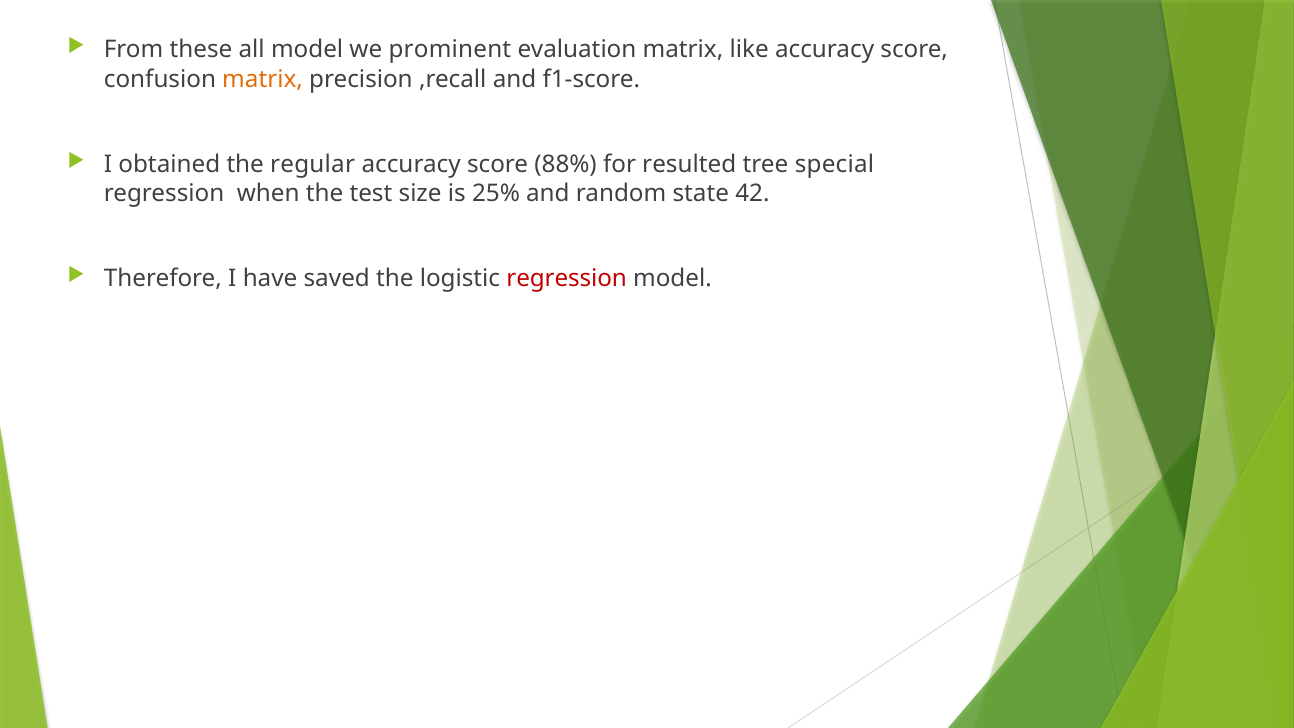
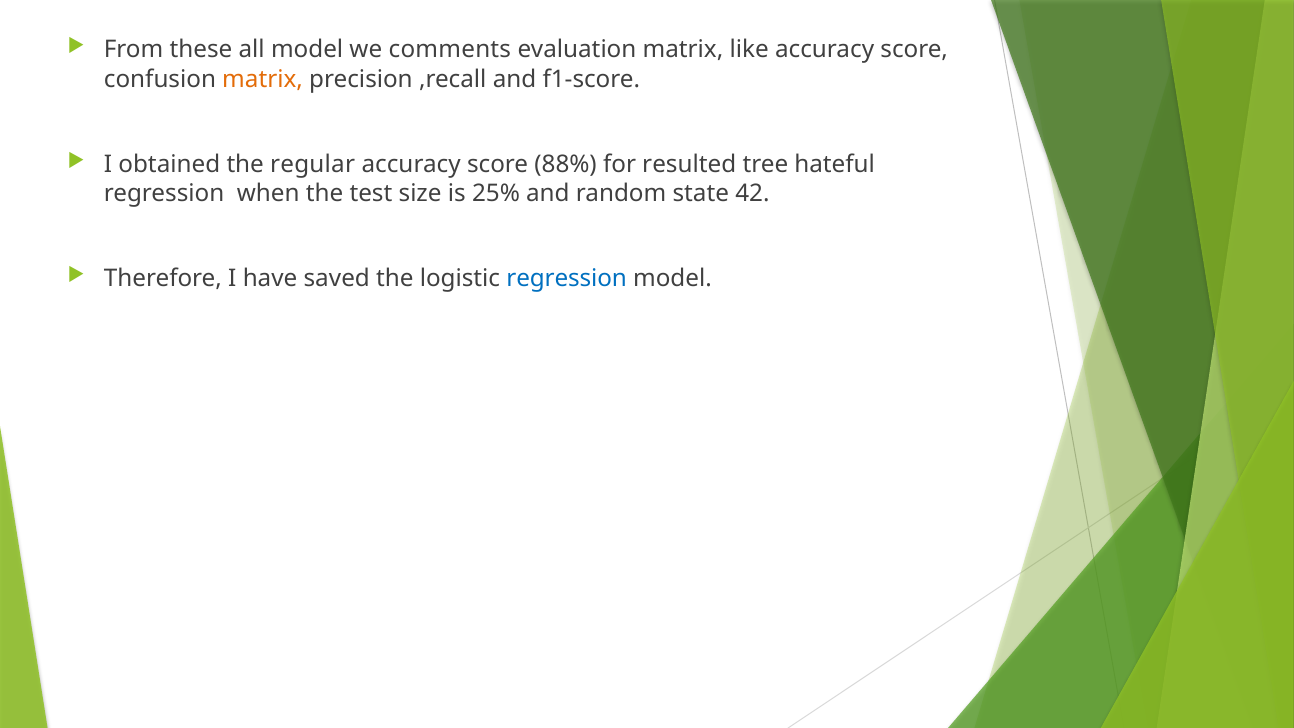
prominent: prominent -> comments
special: special -> hateful
regression at (567, 279) colour: red -> blue
